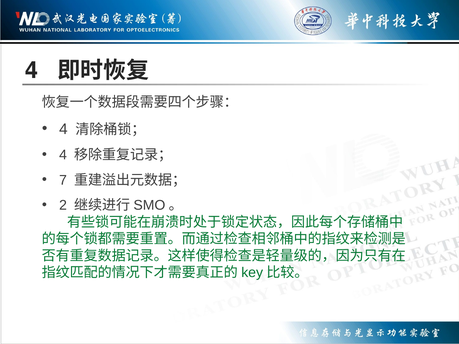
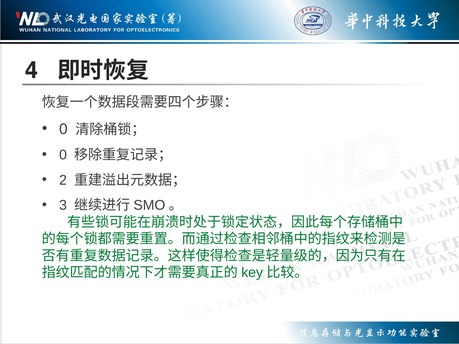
4 at (63, 129): 4 -> 0
4 at (63, 155): 4 -> 0
7: 7 -> 2
2: 2 -> 3
